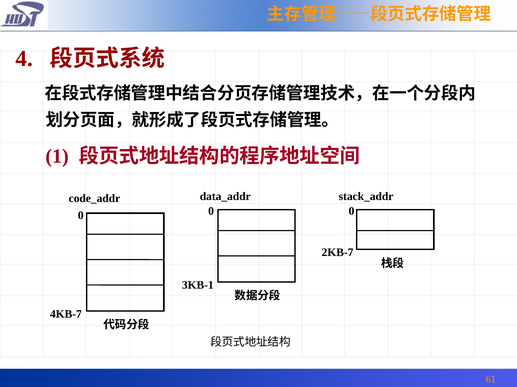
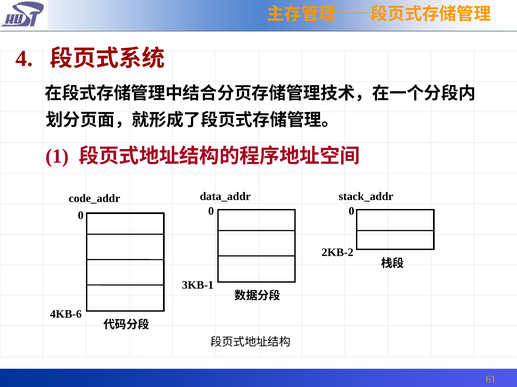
2KB-7: 2KB-7 -> 2KB-2
4KB-7: 4KB-7 -> 4KB-6
